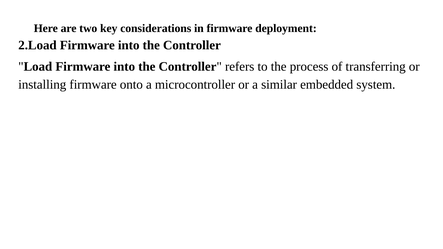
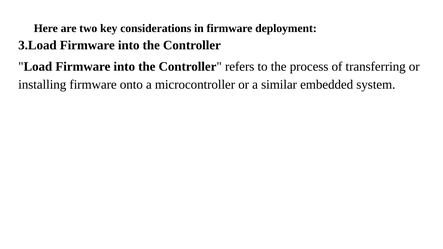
2.Load: 2.Load -> 3.Load
